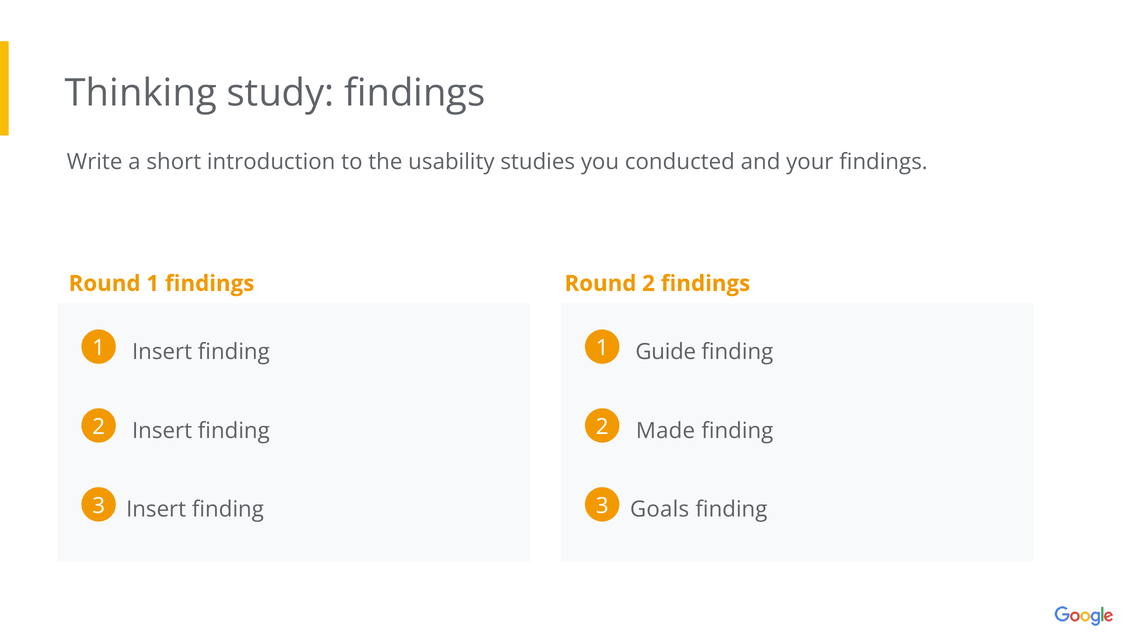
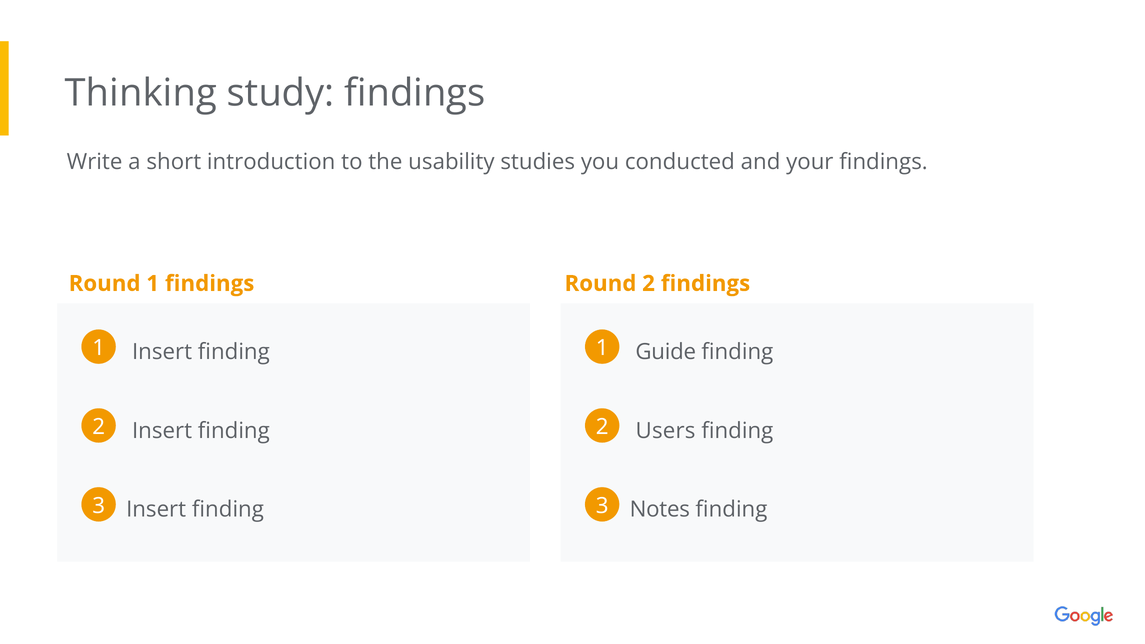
Made: Made -> Users
Goals: Goals -> Notes
